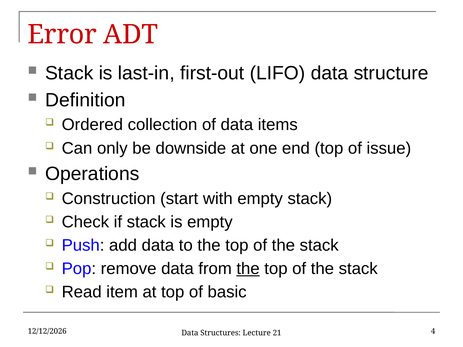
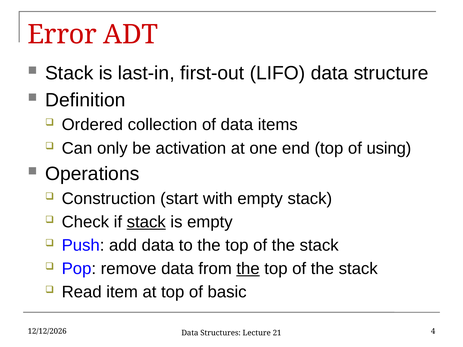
downside: downside -> activation
issue: issue -> using
stack at (146, 222) underline: none -> present
